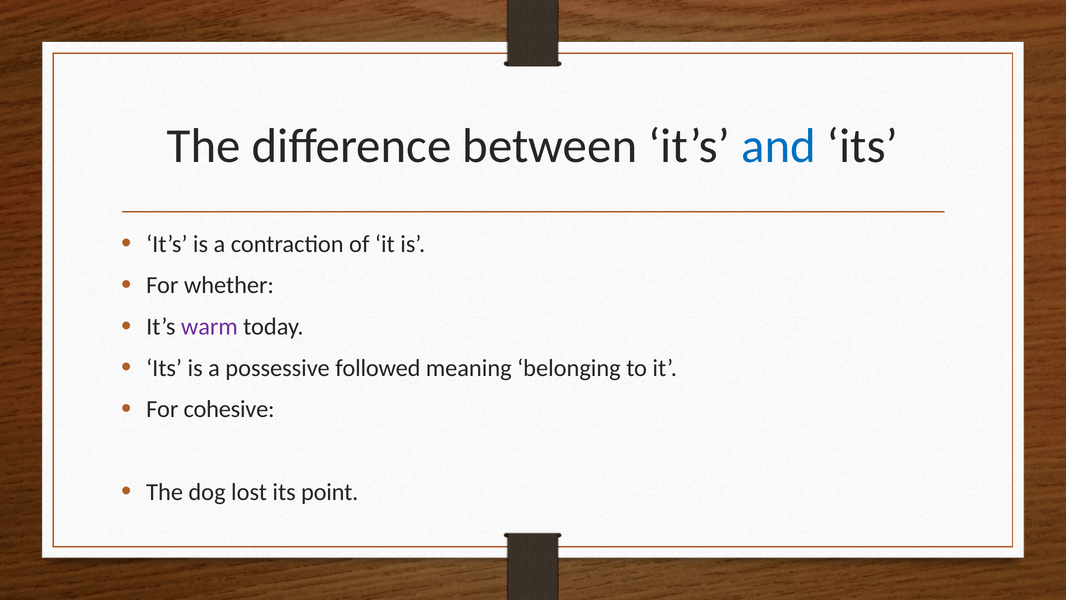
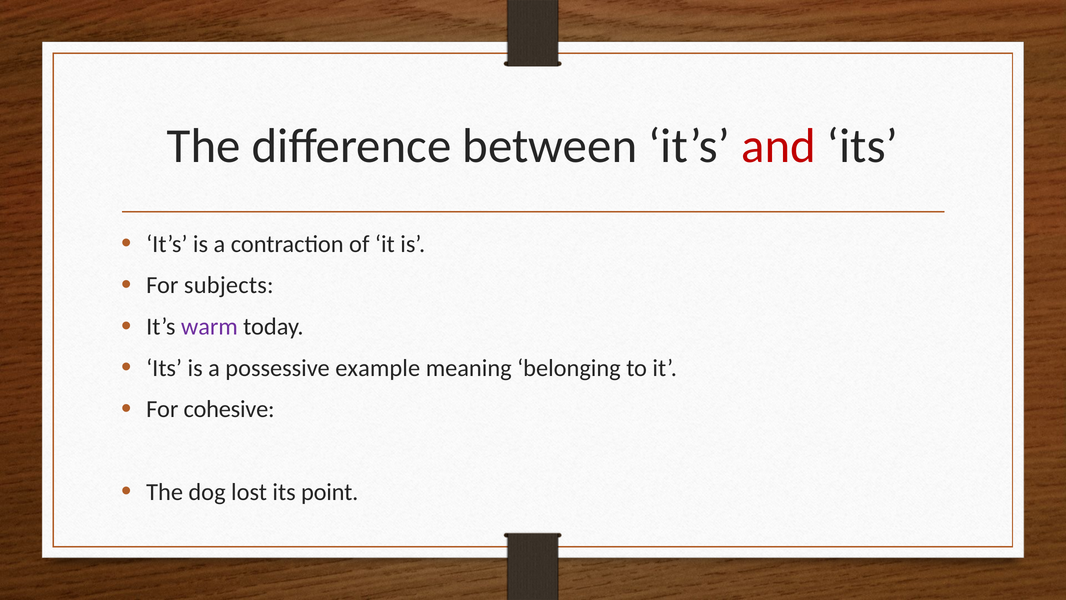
and colour: blue -> red
whether: whether -> subjects
followed: followed -> example
